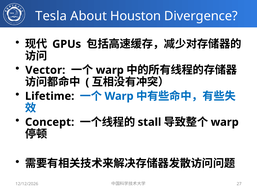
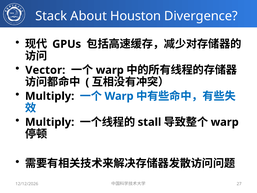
Tesla: Tesla -> Stack
Lifetime at (50, 96): Lifetime -> Multiply
Concept at (50, 122): Concept -> Multiply
